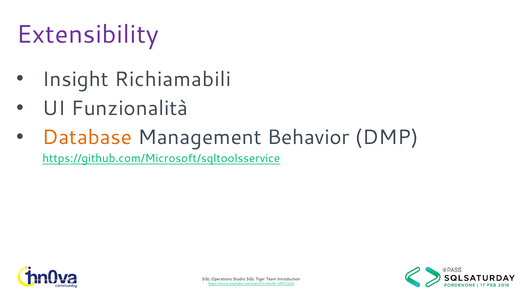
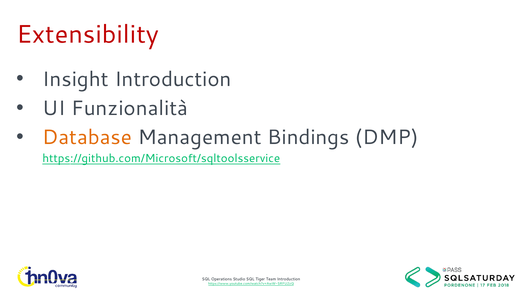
Extensibility colour: purple -> red
Insight Richiamabili: Richiamabili -> Introduction
Behavior: Behavior -> Bindings
